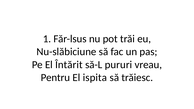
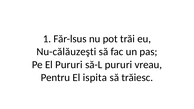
Nu-slăbiciune: Nu-slăbiciune -> Nu-călăuzeşti
El Întărit: Întărit -> Pururi
